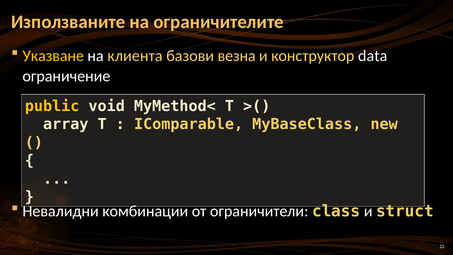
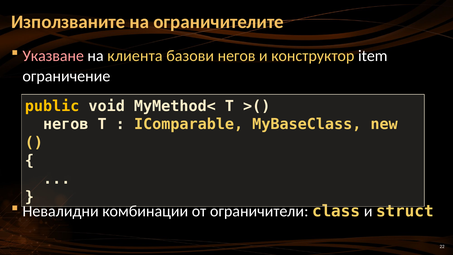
Указване colour: yellow -> pink
базови везна: везна -> негов
data: data -> item
array at (66, 124): array -> негов
